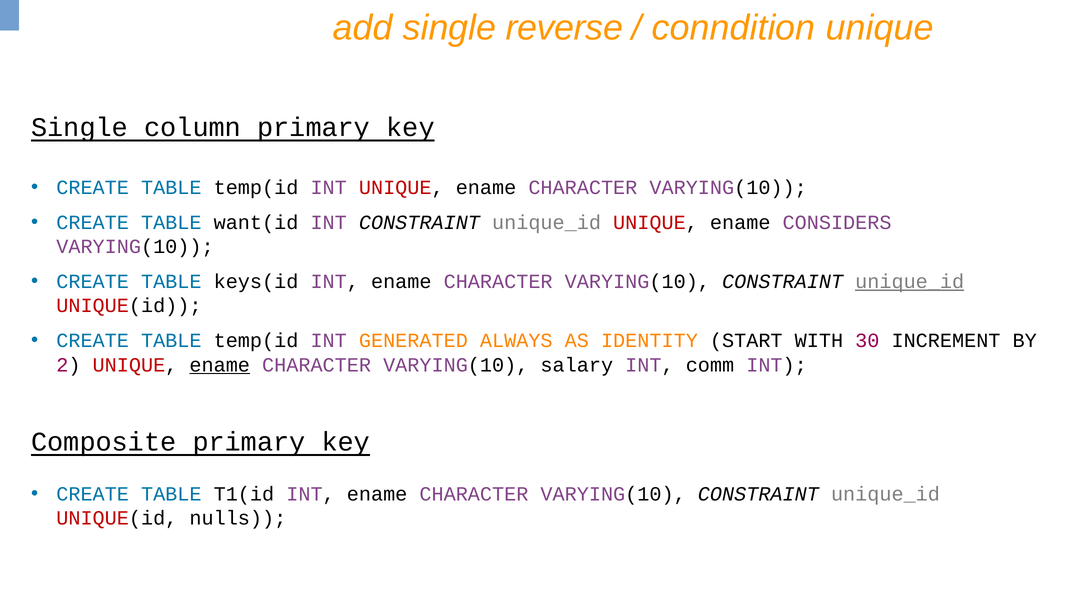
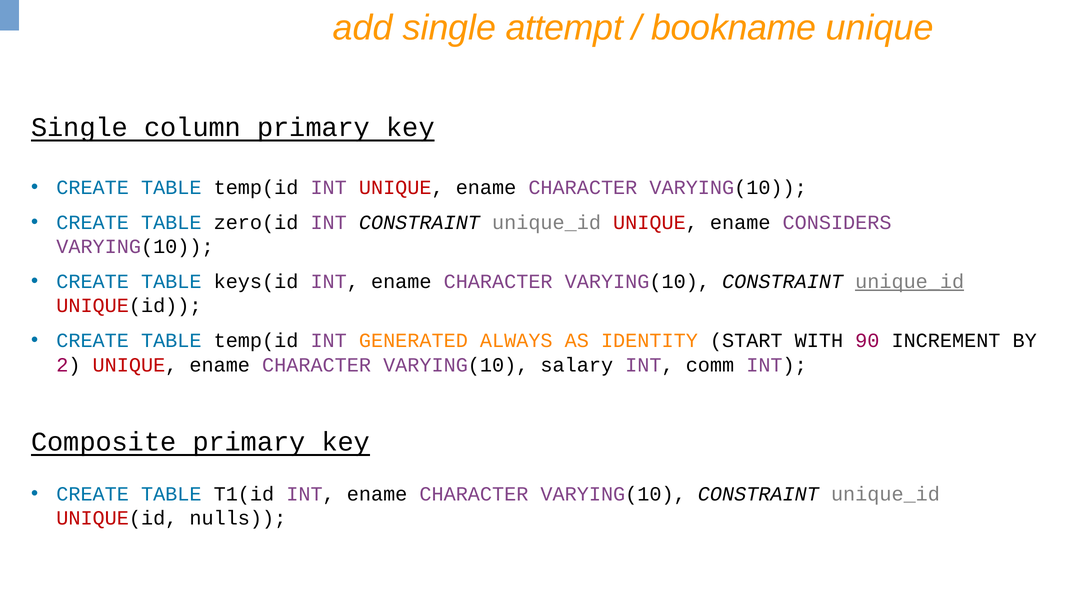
reverse: reverse -> attempt
conndition: conndition -> bookname
want(id: want(id -> zero(id
30: 30 -> 90
ename at (220, 365) underline: present -> none
